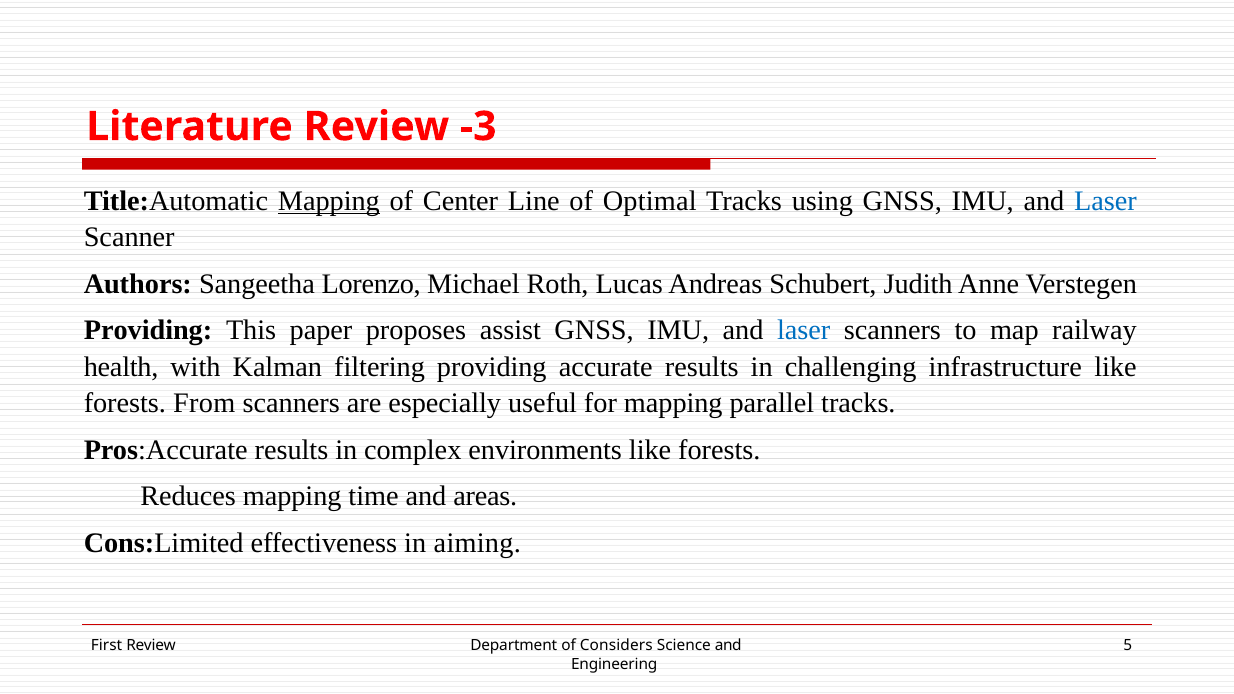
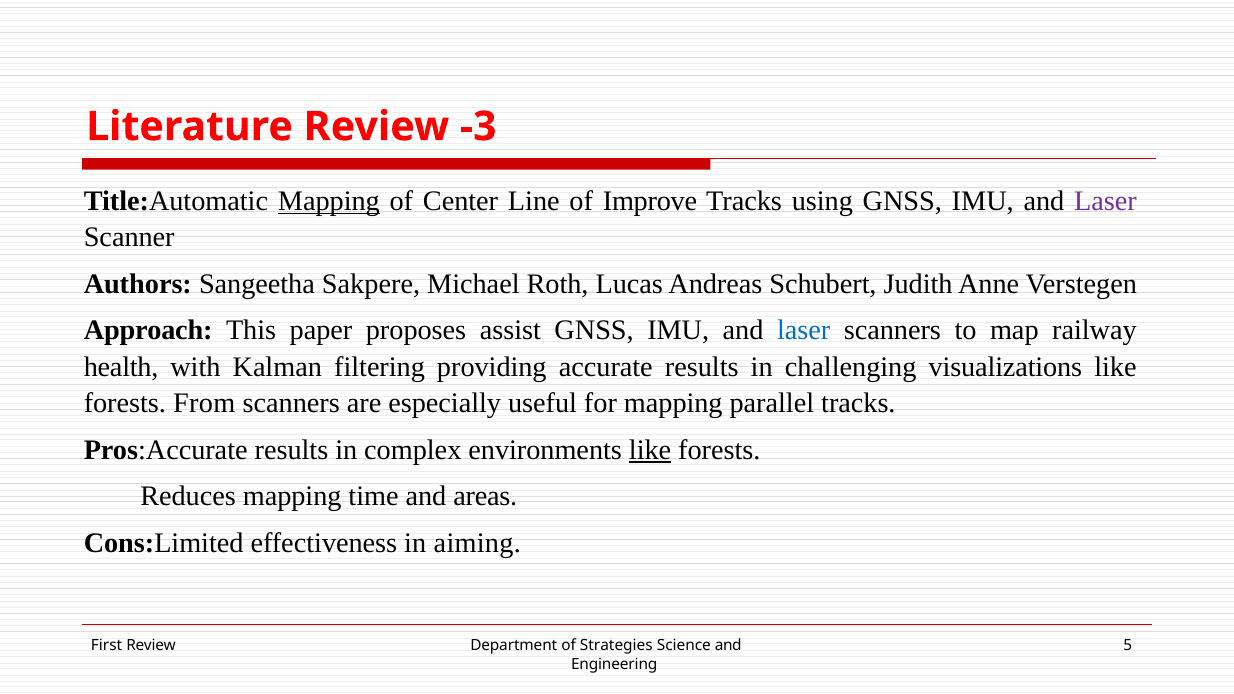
Optimal: Optimal -> Improve
Laser at (1106, 201) colour: blue -> purple
Lorenzo: Lorenzo -> Sakpere
Providing at (148, 331): Providing -> Approach
infrastructure: infrastructure -> visualizations
like at (650, 450) underline: none -> present
Considers: Considers -> Strategies
